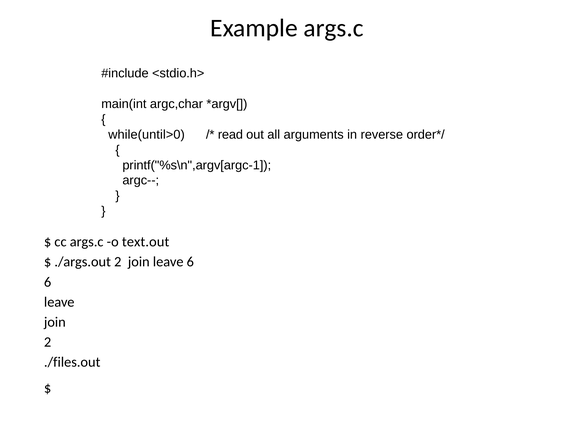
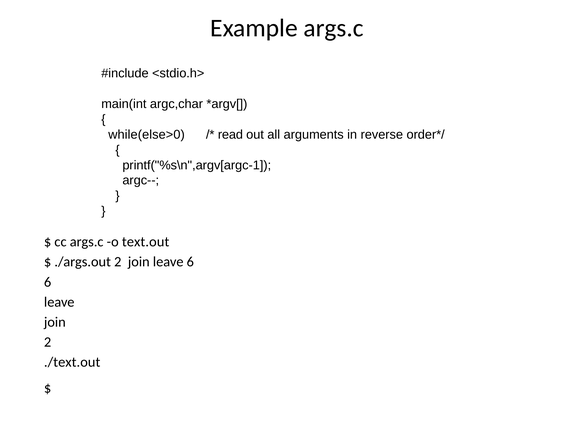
while(until>0: while(until>0 -> while(else>0
./files.out: ./files.out -> ./text.out
